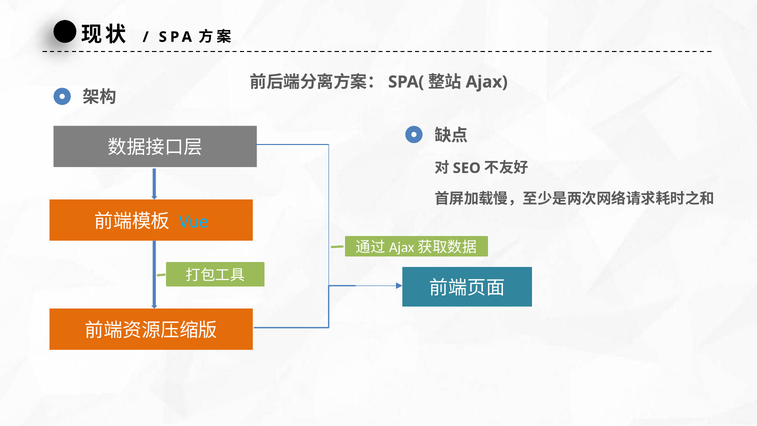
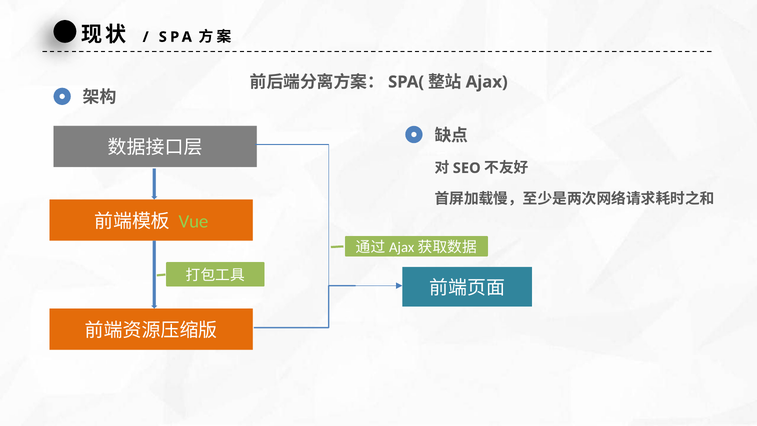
Vue colour: light blue -> light green
